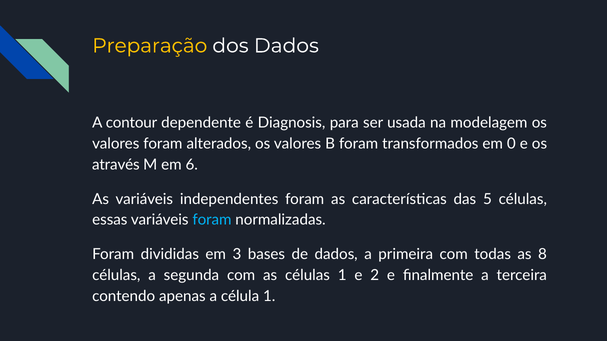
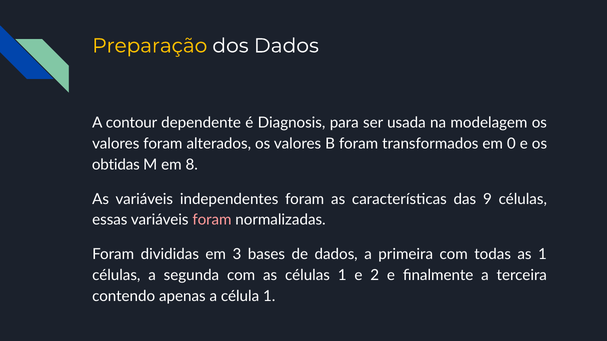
através: através -> obtidas
6: 6 -> 8
5: 5 -> 9
foram at (212, 220) colour: light blue -> pink
as 8: 8 -> 1
